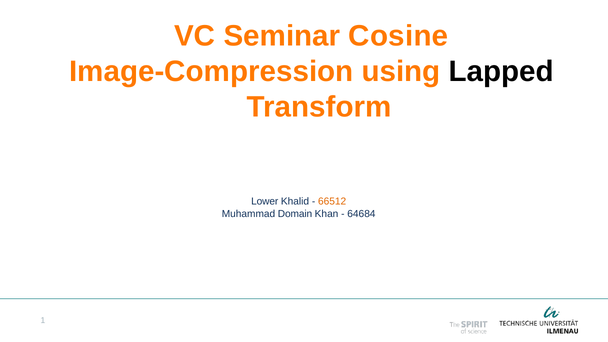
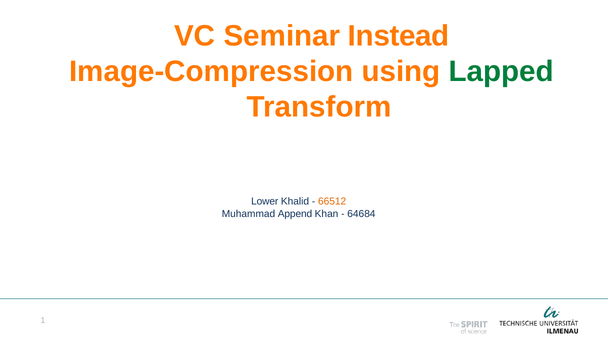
Cosine: Cosine -> Instead
Lapped colour: black -> green
Domain: Domain -> Append
